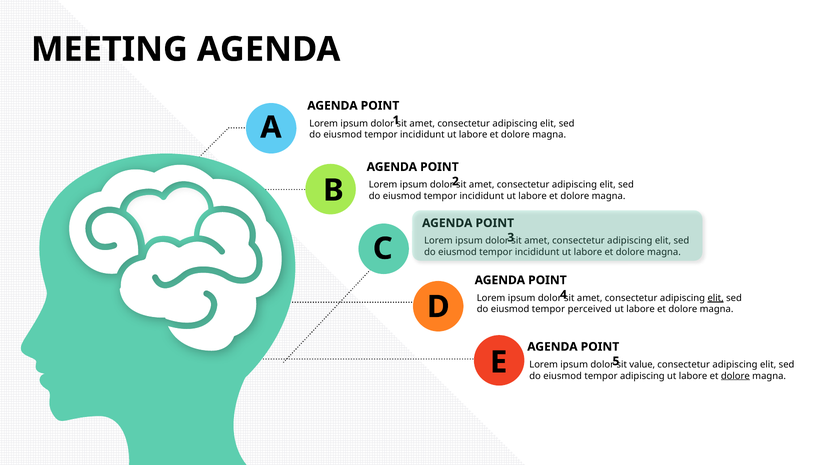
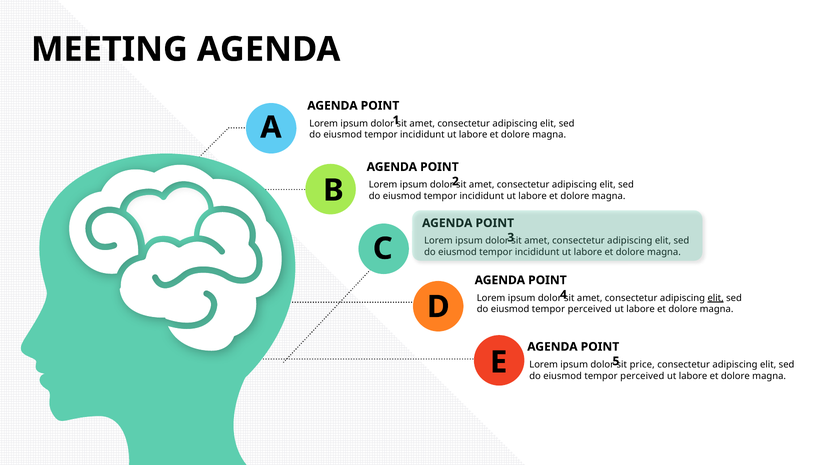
value: value -> price
adipiscing at (642, 376): adipiscing -> perceived
dolore at (735, 376) underline: present -> none
